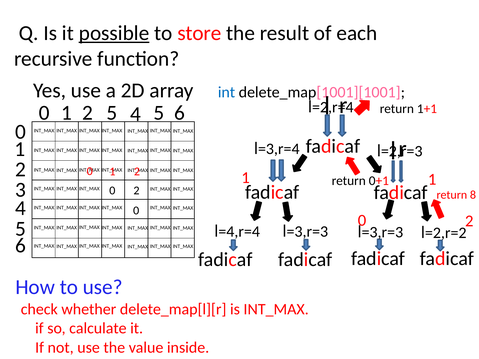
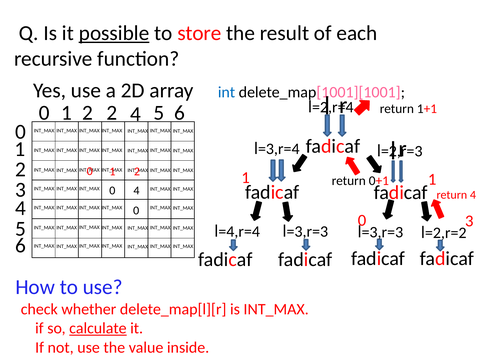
2 5: 5 -> 2
2 at (136, 191): 2 -> 4
return 8: 8 -> 4
2 at (469, 221): 2 -> 3
calculate underline: none -> present
